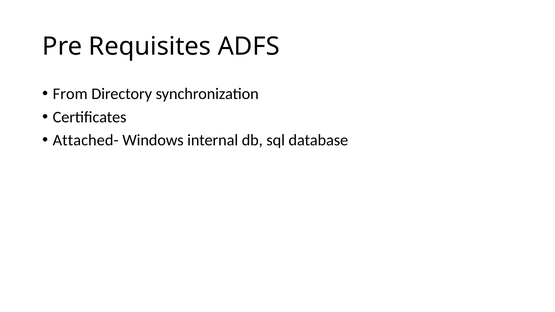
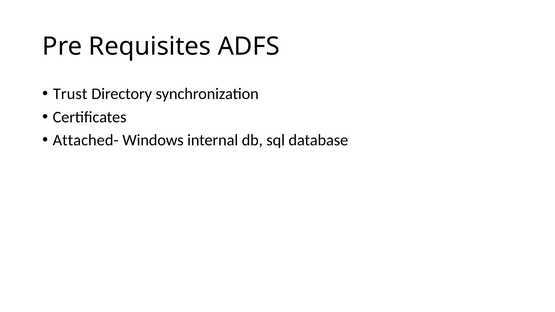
From: From -> Trust
